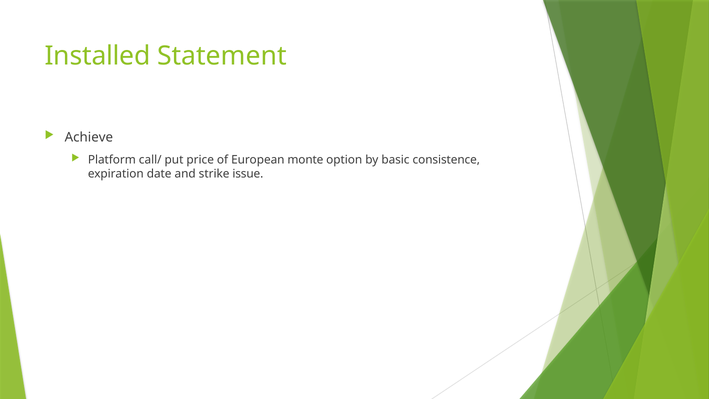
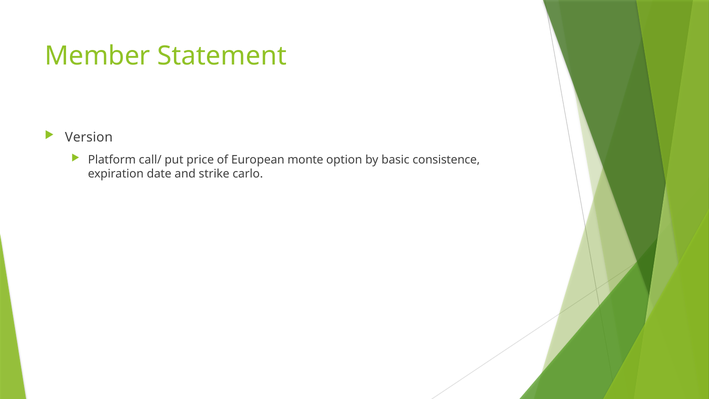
Installed: Installed -> Member
Achieve: Achieve -> Version
issue: issue -> carlo
